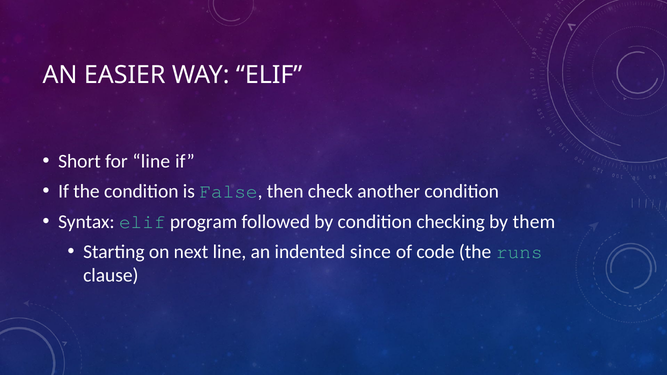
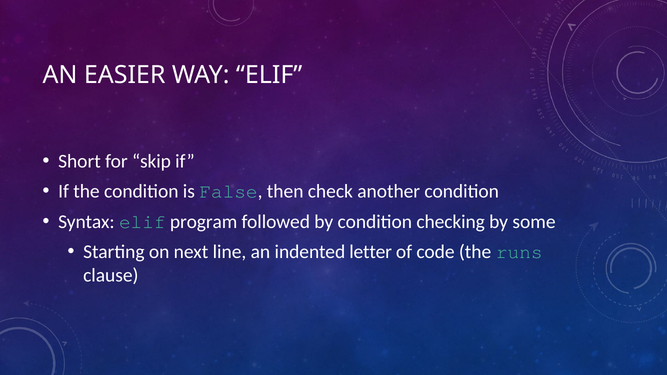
for line: line -> skip
them: them -> some
since: since -> letter
